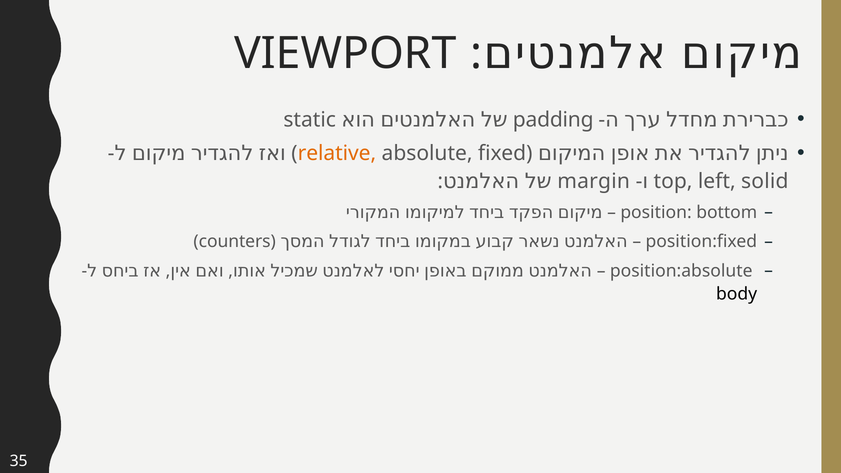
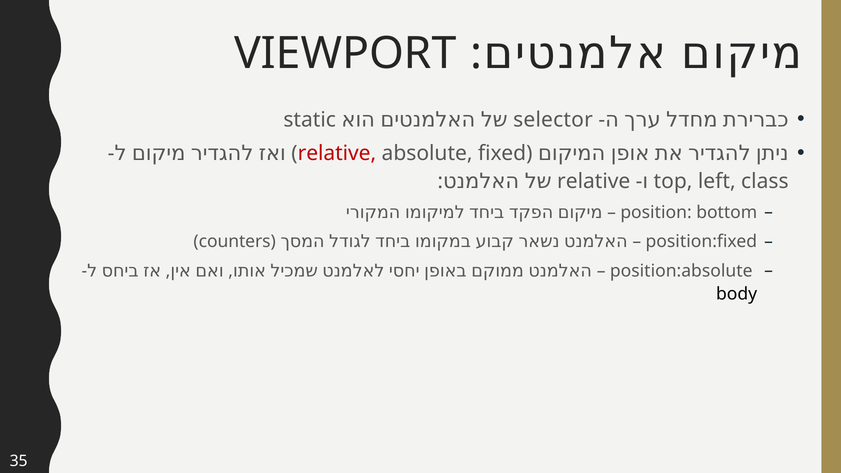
padding: padding -> selector
relative at (337, 154) colour: orange -> red
margin at (594, 181): margin -> relative
solid: solid -> class
